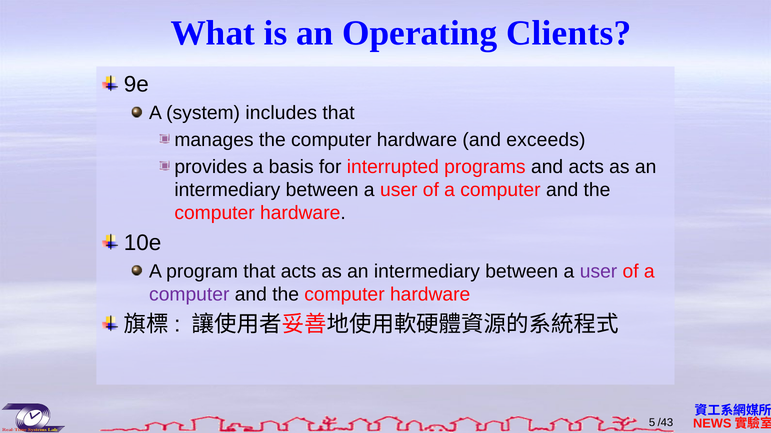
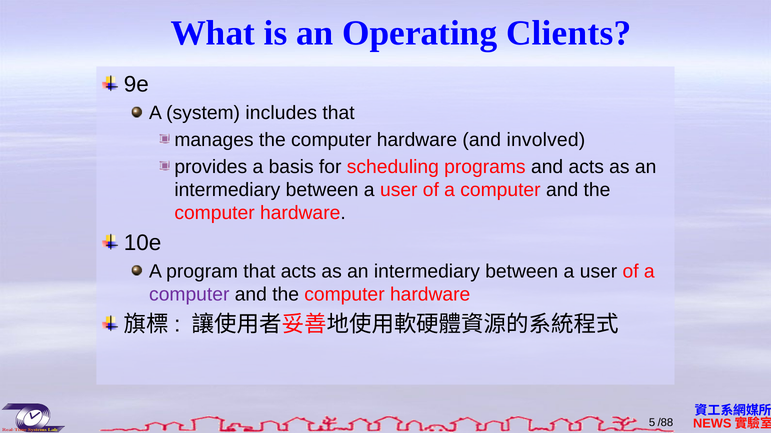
exceeds: exceeds -> involved
interrupted: interrupted -> scheduling
user at (599, 272) colour: purple -> black
/43: /43 -> /88
